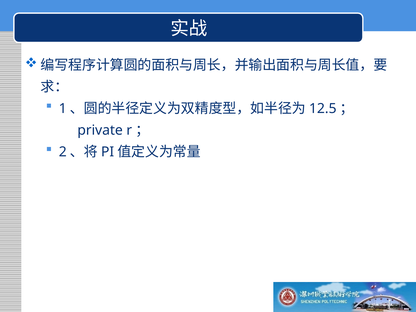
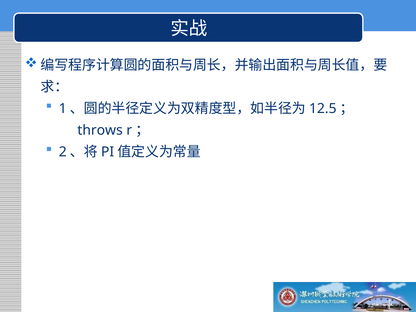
private: private -> throws
